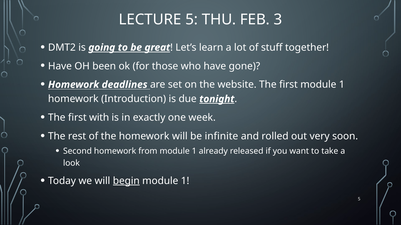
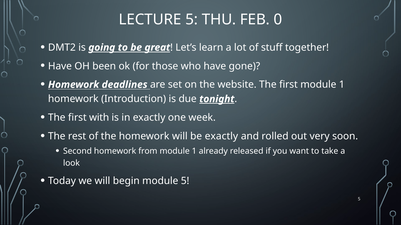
3: 3 -> 0
be infinite: infinite -> exactly
begin underline: present -> none
1 at (185, 181): 1 -> 5
